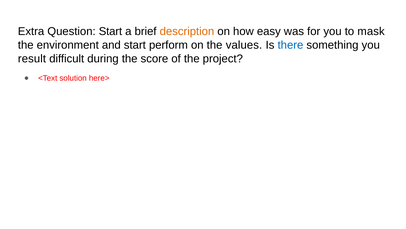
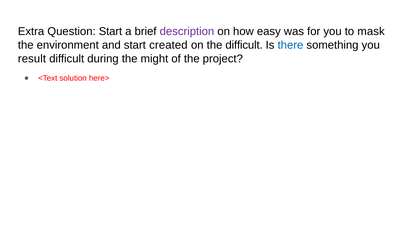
description colour: orange -> purple
perform: perform -> created
the values: values -> difficult
score: score -> might
